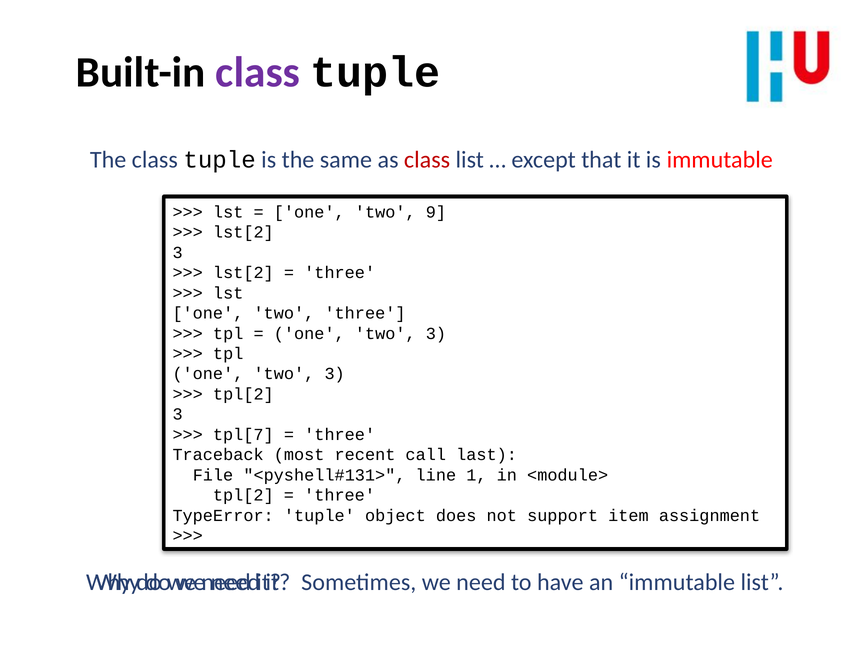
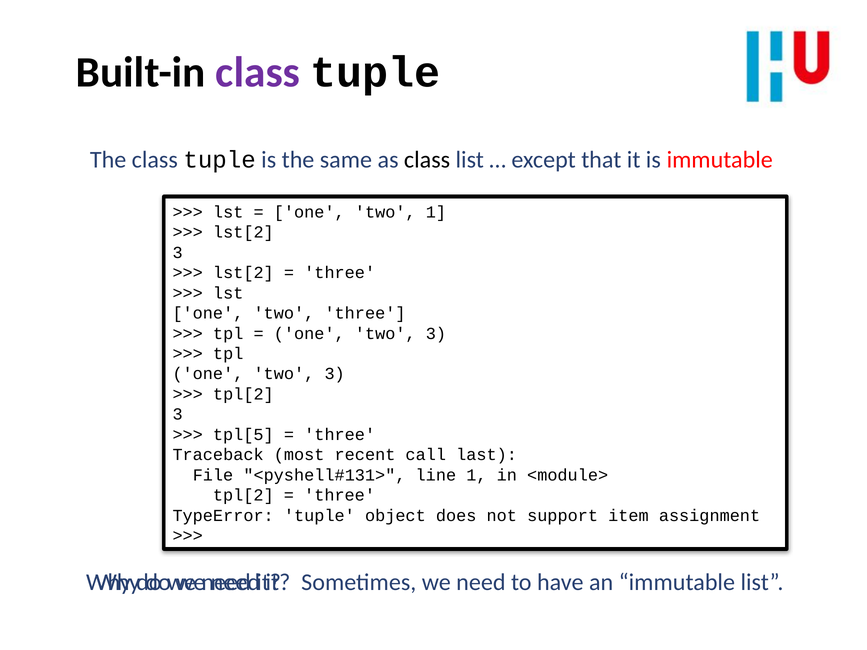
class at (427, 160) colour: red -> black
two 9: 9 -> 1
tpl[7: tpl[7 -> tpl[5
